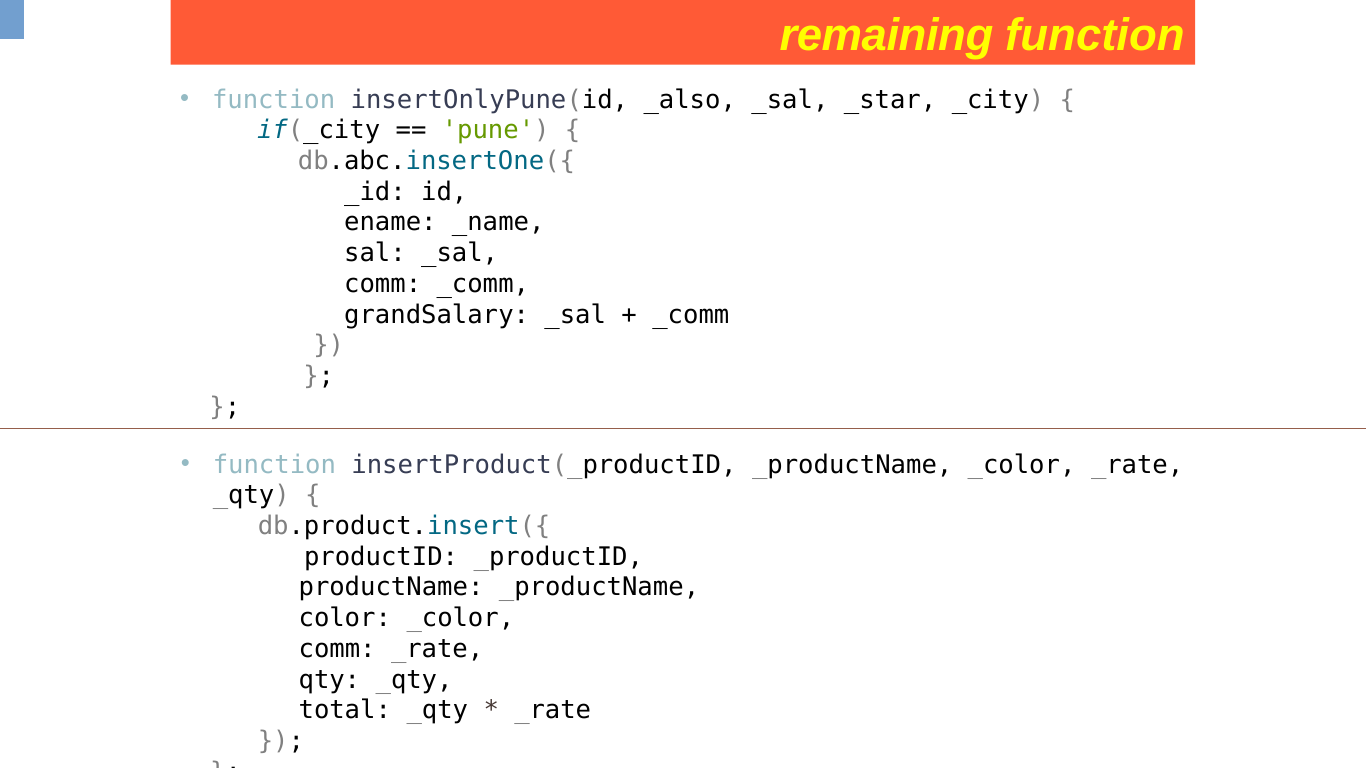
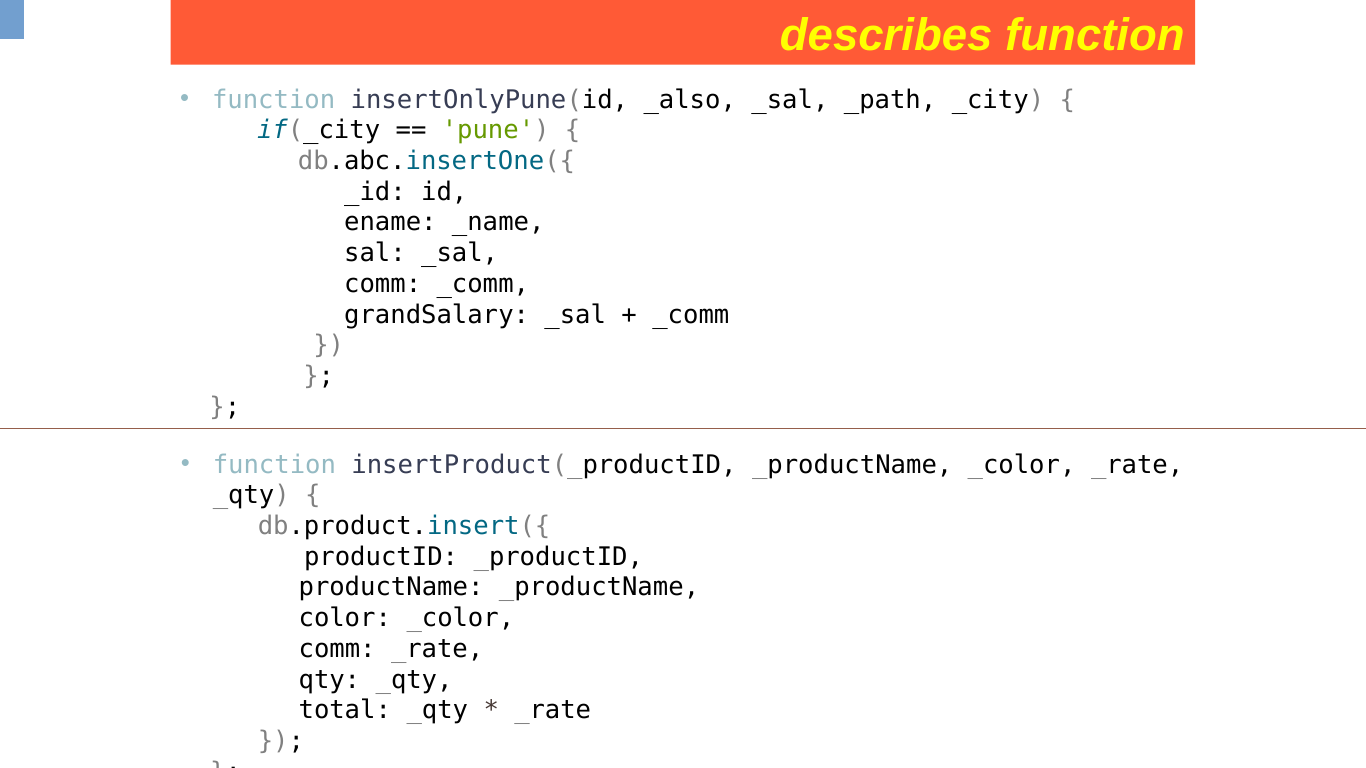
remaining: remaining -> describes
_star: _star -> _path
